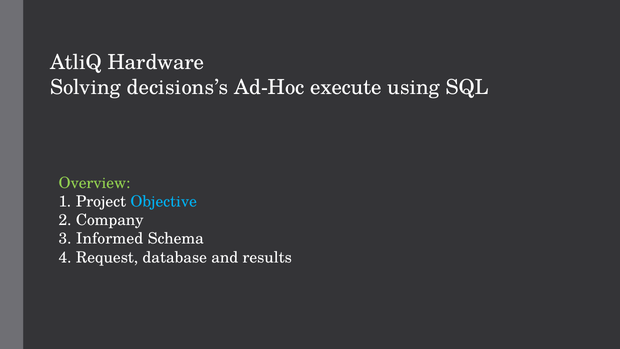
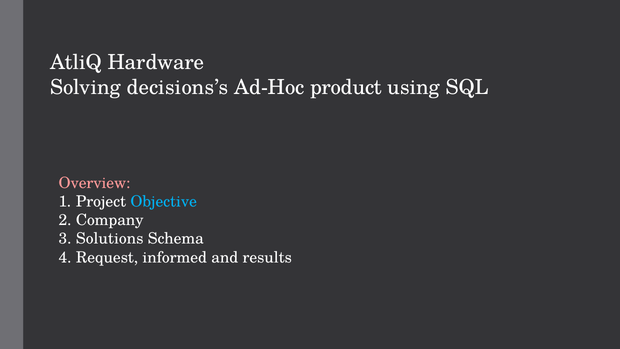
execute: execute -> product
Overview colour: light green -> pink
Informed: Informed -> Solutions
database: database -> informed
